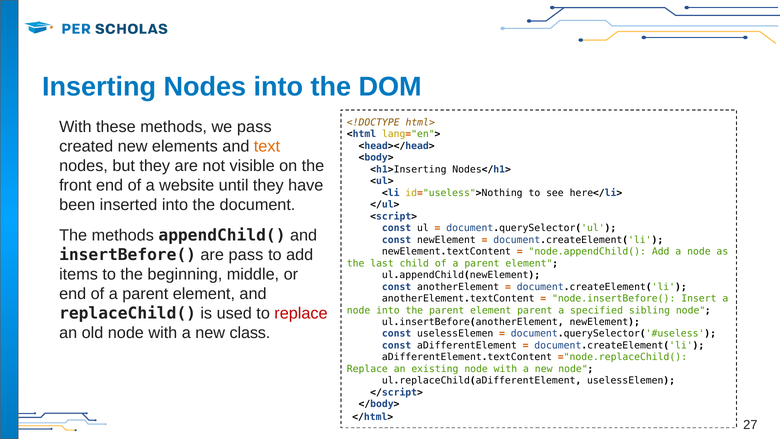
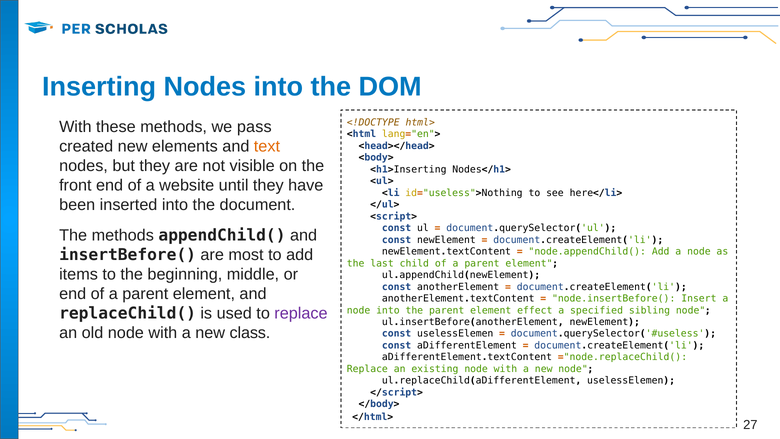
are pass: pass -> most
element parent: parent -> effect
replace at (301, 313) colour: red -> purple
